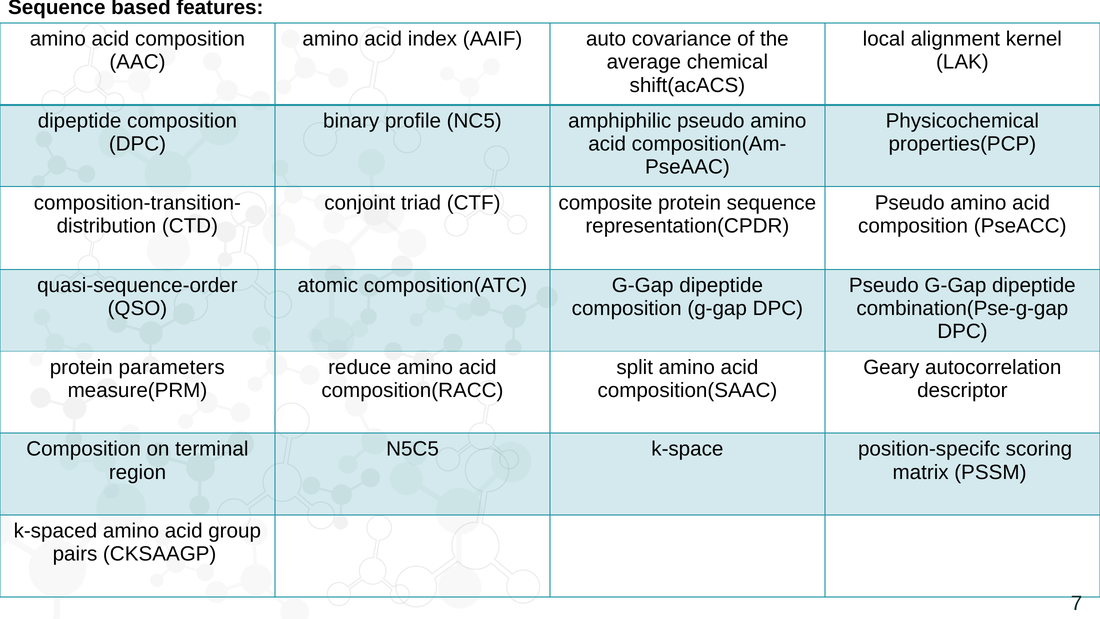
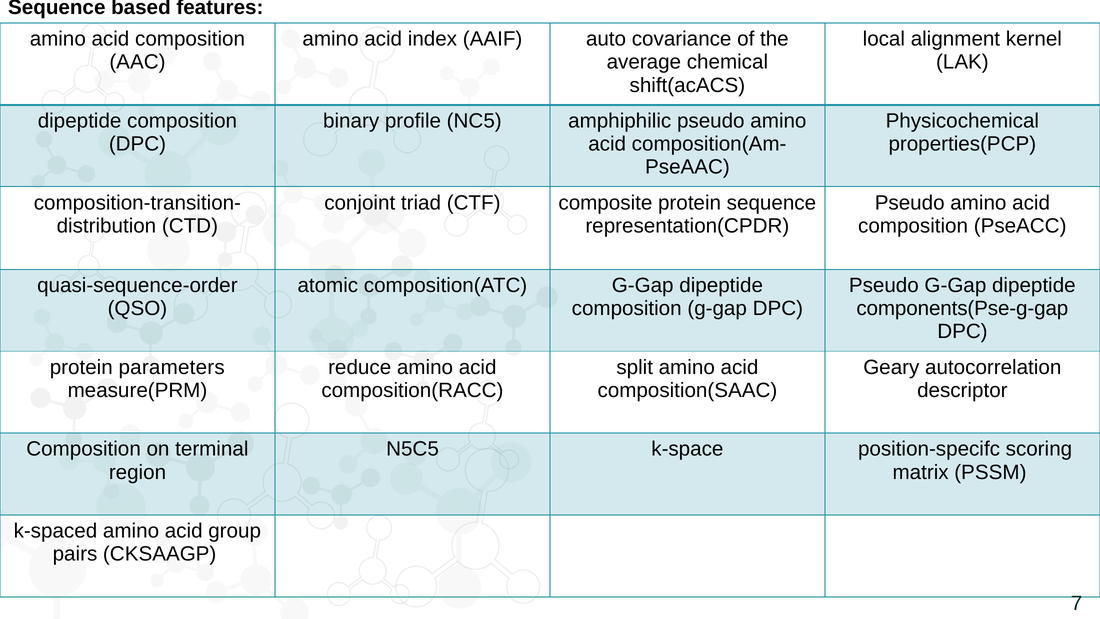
combination(Pse-g-gap: combination(Pse-g-gap -> components(Pse-g-gap
